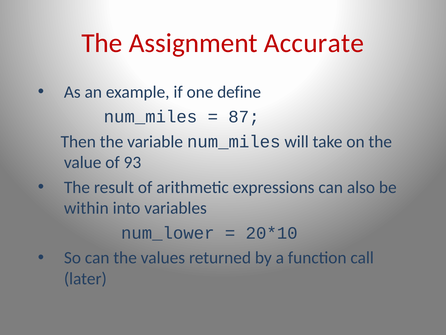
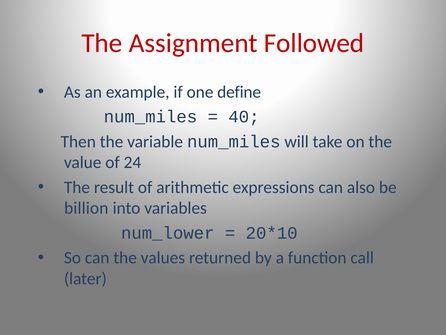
Accurate: Accurate -> Followed
87: 87 -> 40
93: 93 -> 24
within: within -> billion
